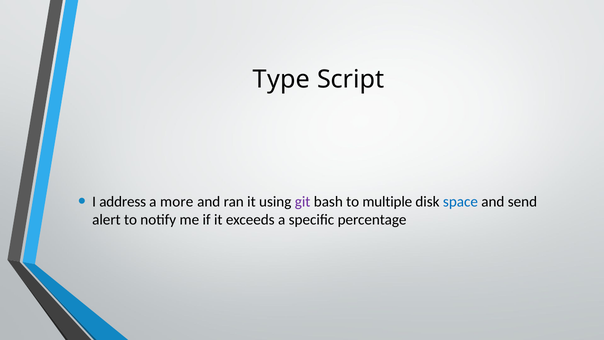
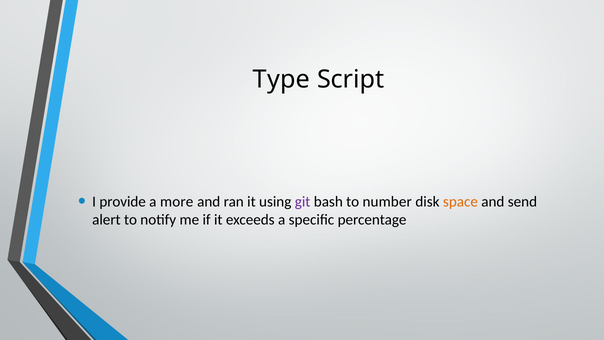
address: address -> provide
multiple: multiple -> number
space colour: blue -> orange
